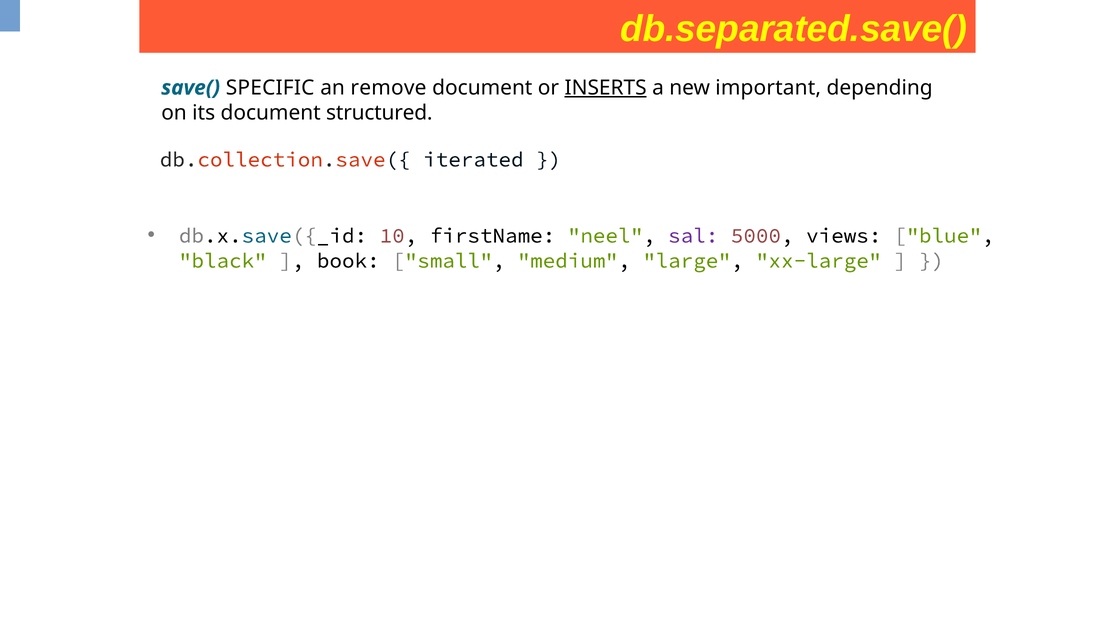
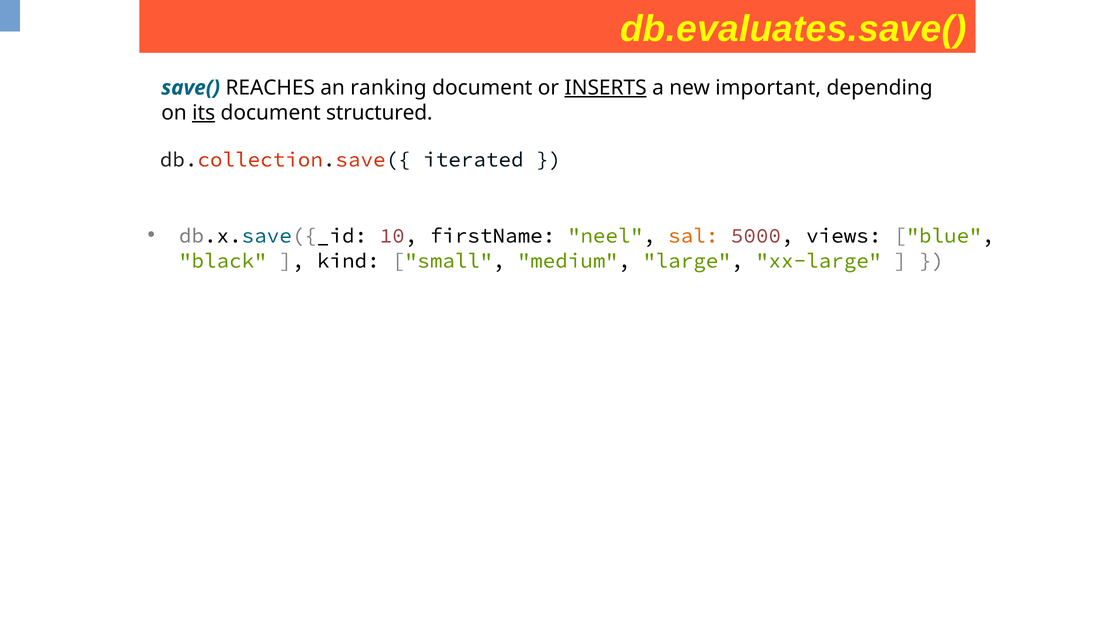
db.separated.save(: db.separated.save( -> db.evaluates.save(
SPECIFIC: SPECIFIC -> REACHES
remove: remove -> ranking
its underline: none -> present
sal colour: purple -> orange
book: book -> kind
